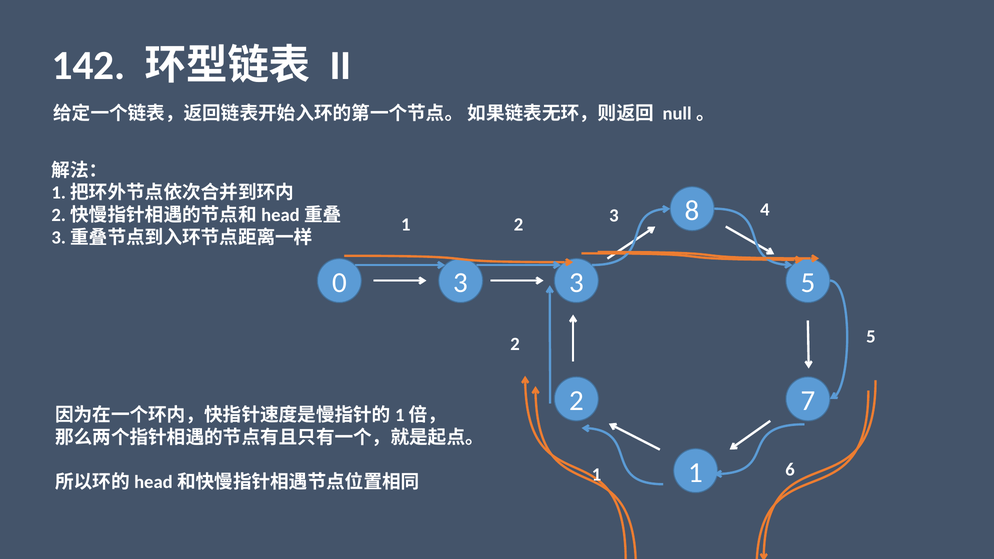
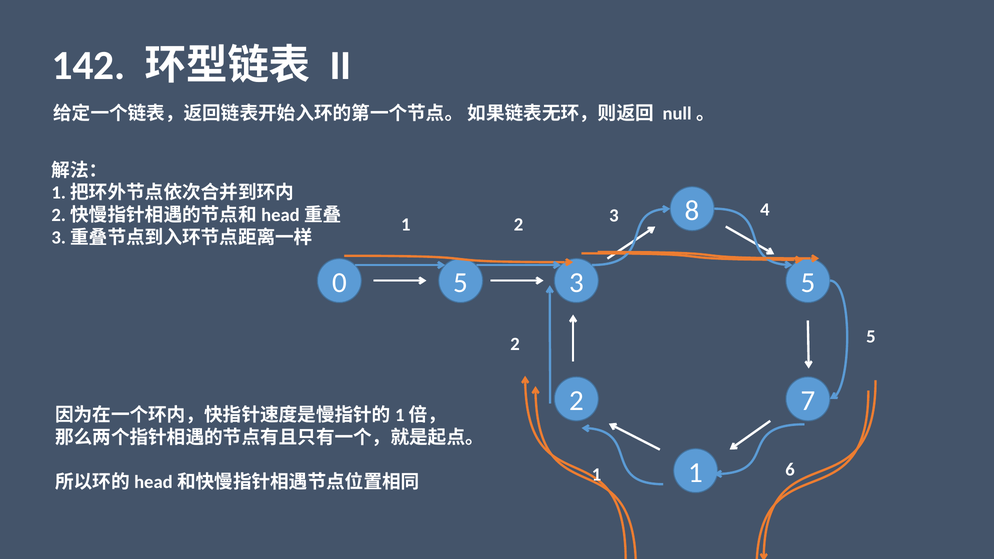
0 3: 3 -> 5
